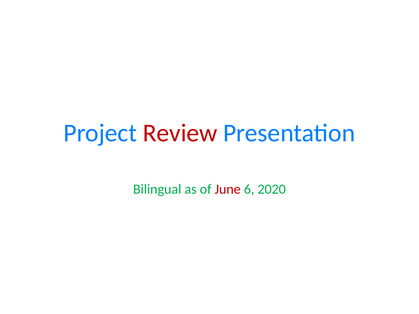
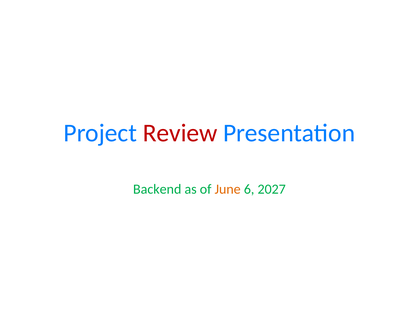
Bilingual: Bilingual -> Backend
June colour: red -> orange
2020: 2020 -> 2027
